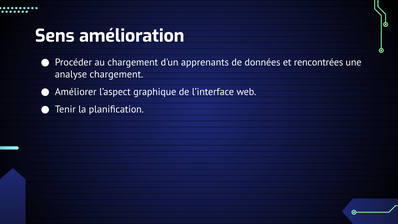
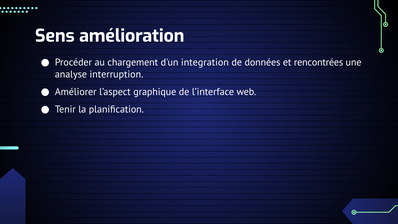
apprenants: apprenants -> integration
analyse chargement: chargement -> interruption
